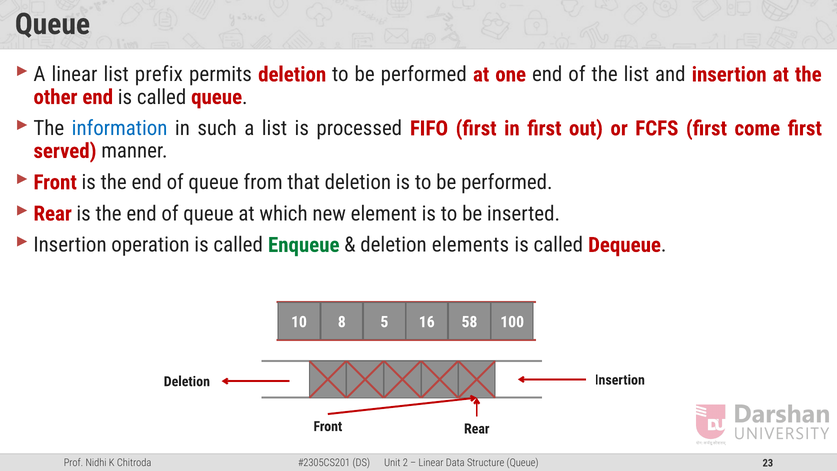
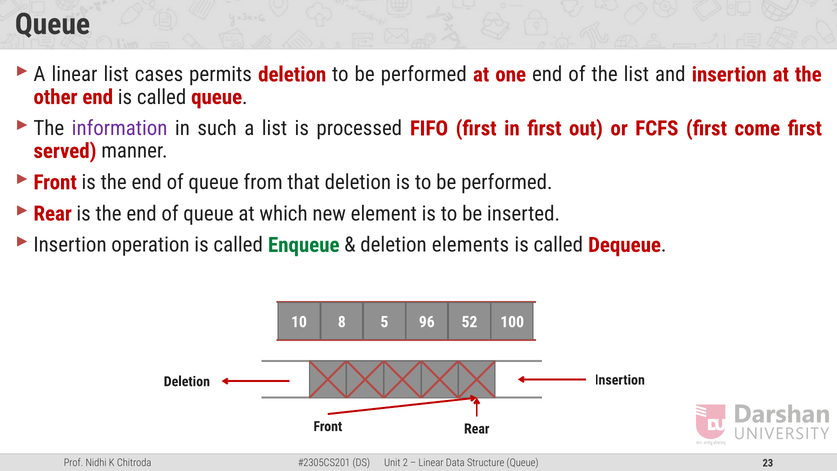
prefix: prefix -> cases
information colour: blue -> purple
16: 16 -> 96
58: 58 -> 52
